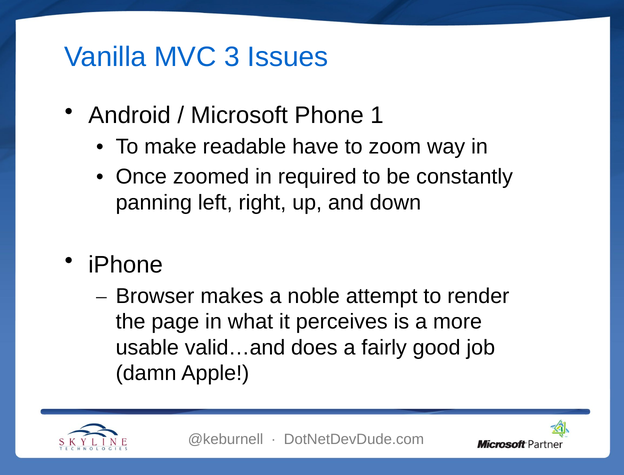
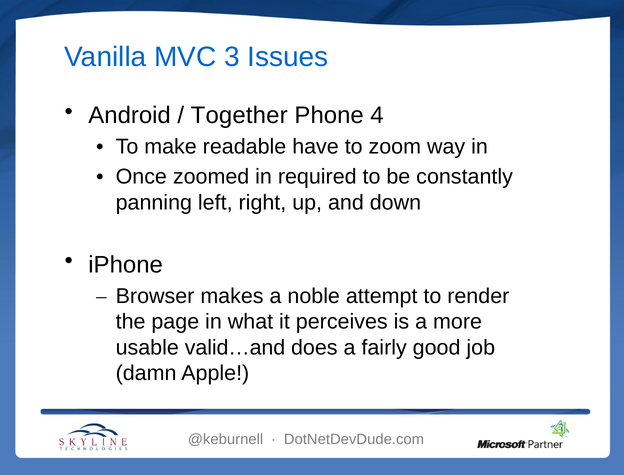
Microsoft: Microsoft -> Together
1: 1 -> 4
